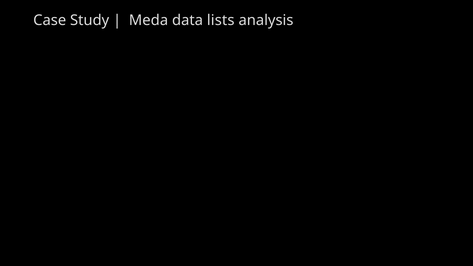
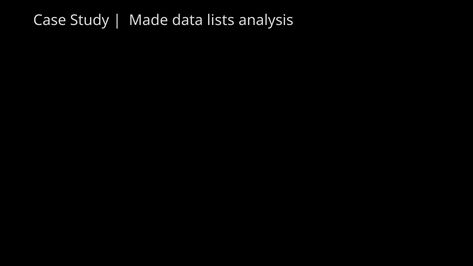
Meda: Meda -> Made
